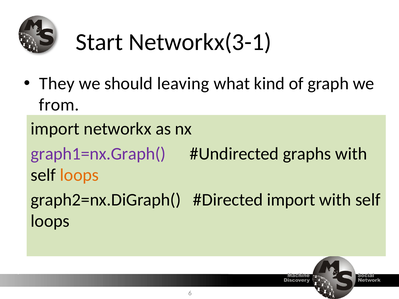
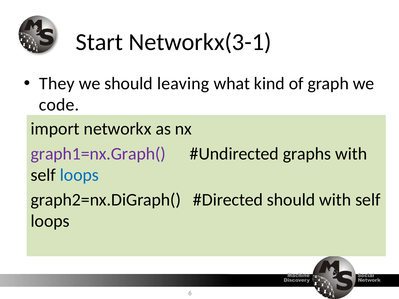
from: from -> code
loops at (79, 175) colour: orange -> blue
import at (291, 200): import -> should
